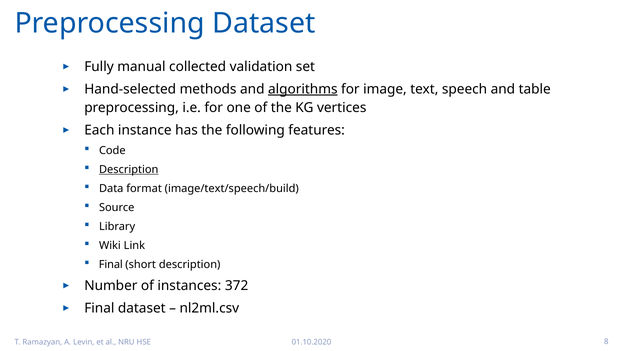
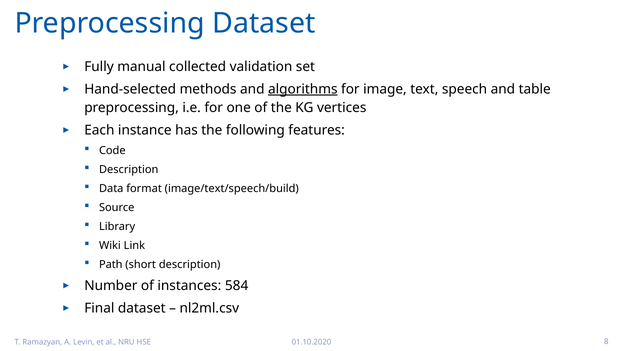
Description at (129, 169) underline: present -> none
Final at (111, 264): Final -> Path
372: 372 -> 584
